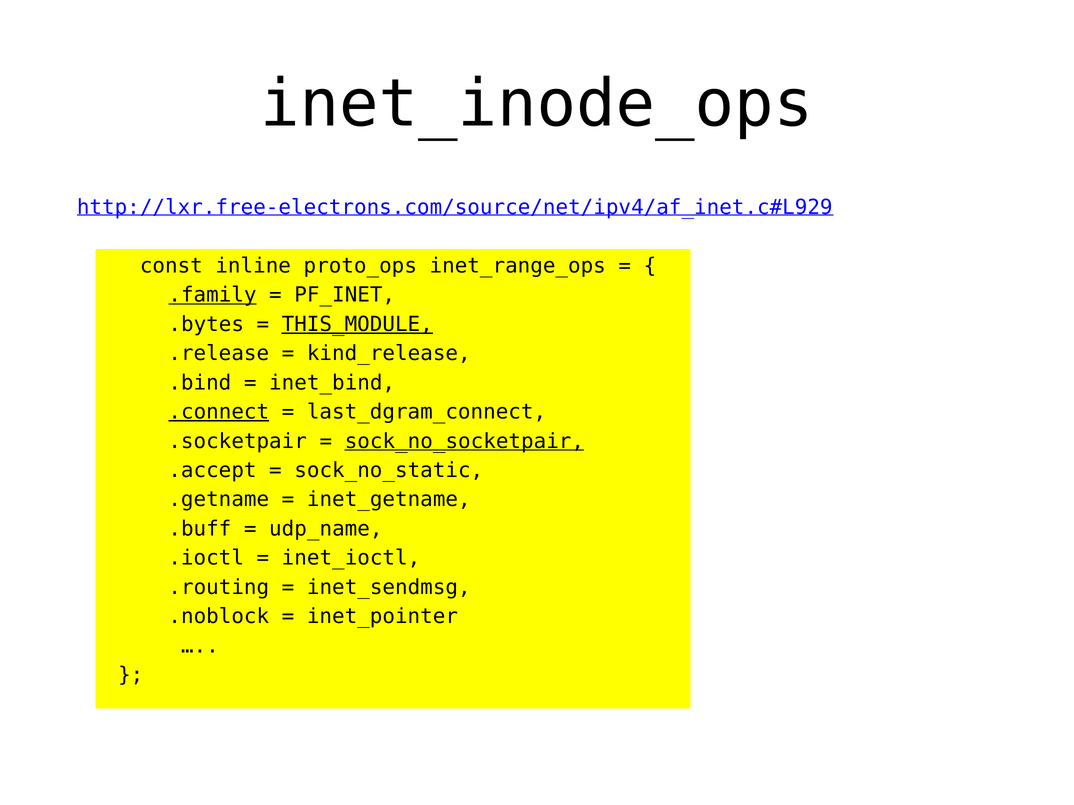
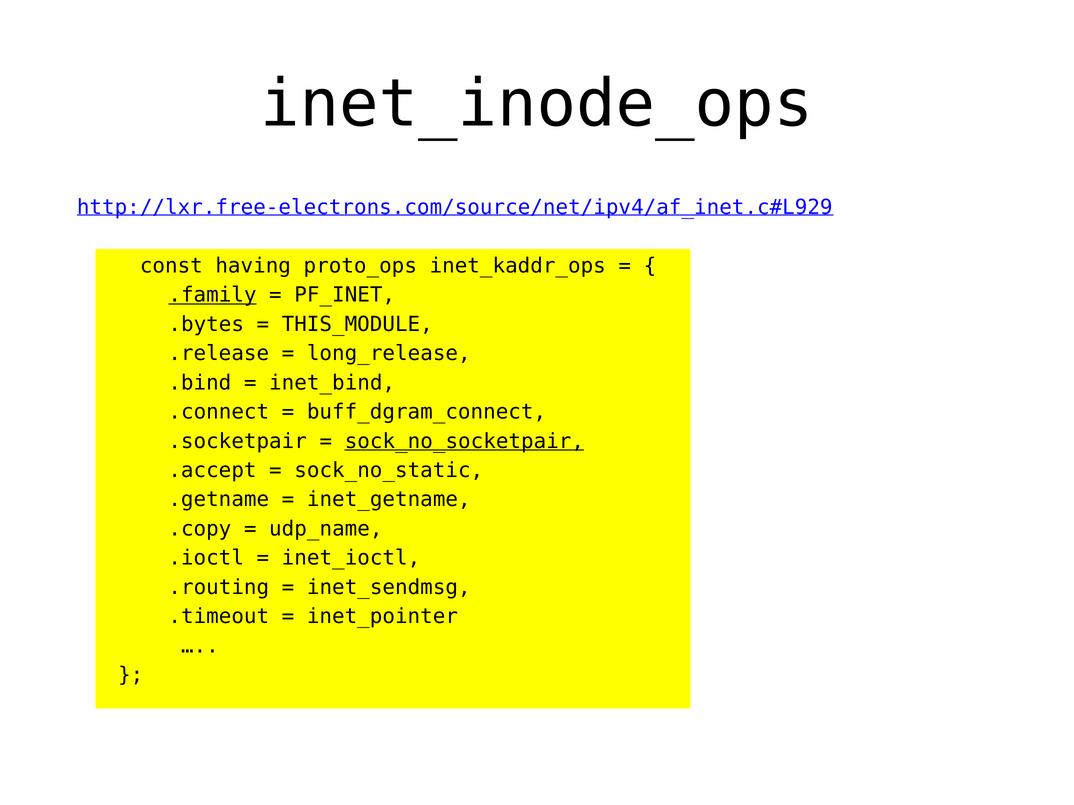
inline: inline -> having
inet_range_ops: inet_range_ops -> inet_kaddr_ops
THIS_MODULE underline: present -> none
kind_release: kind_release -> long_release
.connect underline: present -> none
last_dgram_connect: last_dgram_connect -> buff_dgram_connect
.buff: .buff -> .copy
.noblock: .noblock -> .timeout
